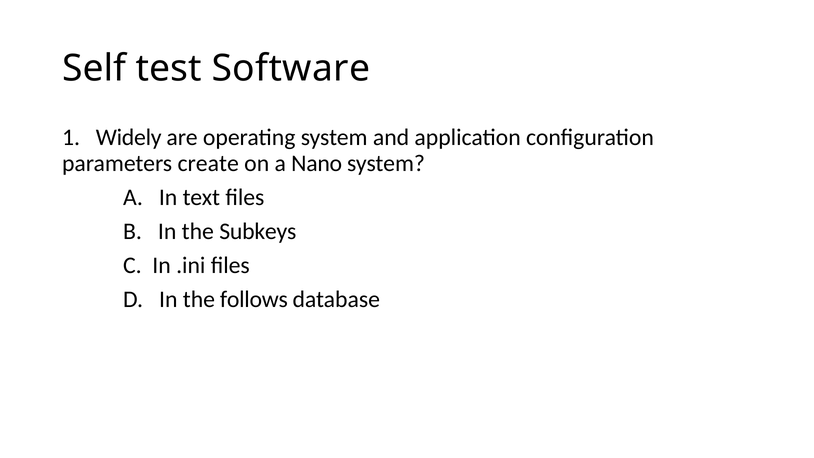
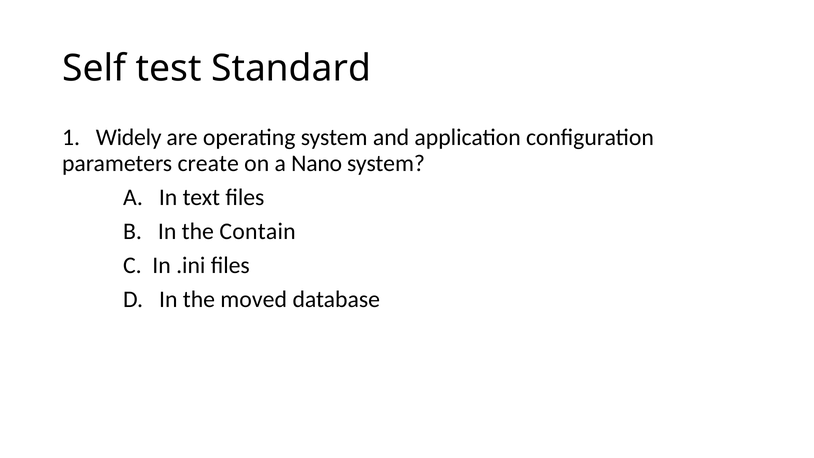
Software: Software -> Standard
Subkeys: Subkeys -> Contain
follows: follows -> moved
